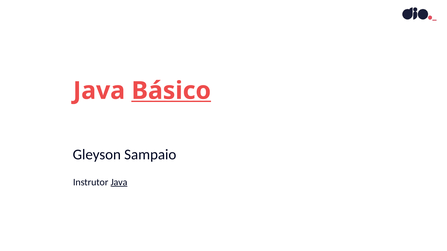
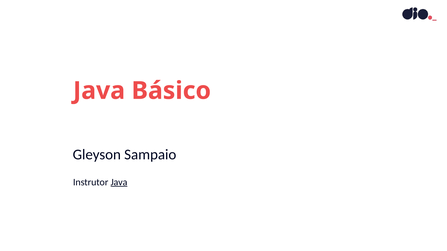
Básico underline: present -> none
